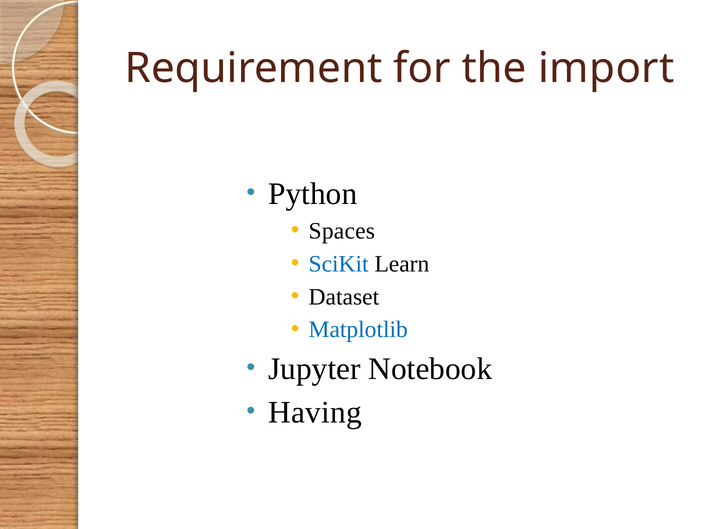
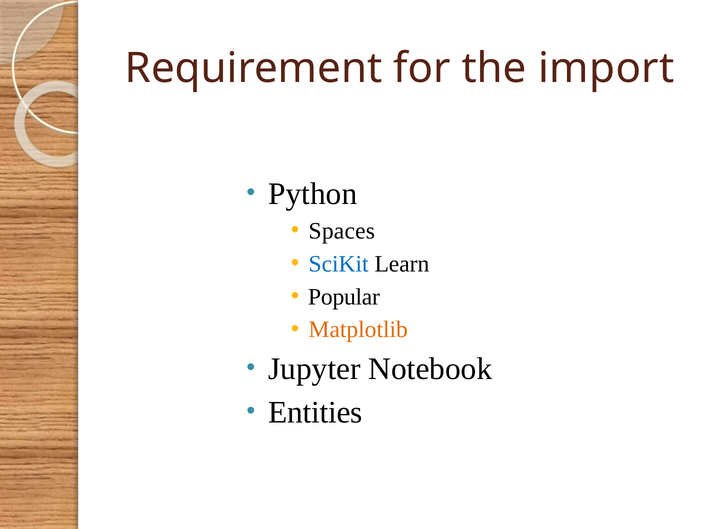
Dataset: Dataset -> Popular
Matplotlib colour: blue -> orange
Having: Having -> Entities
